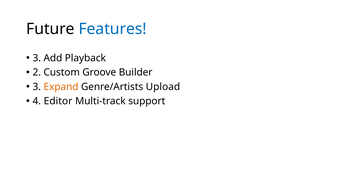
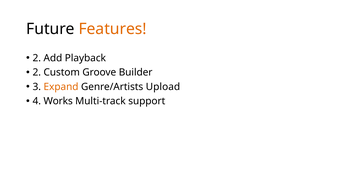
Features colour: blue -> orange
3 at (37, 58): 3 -> 2
Editor: Editor -> Works
